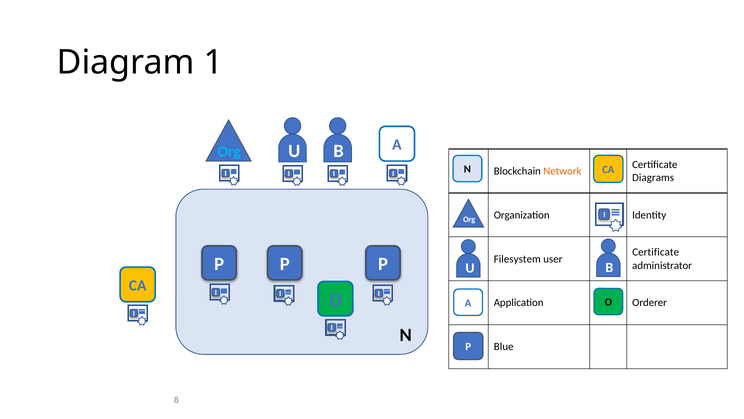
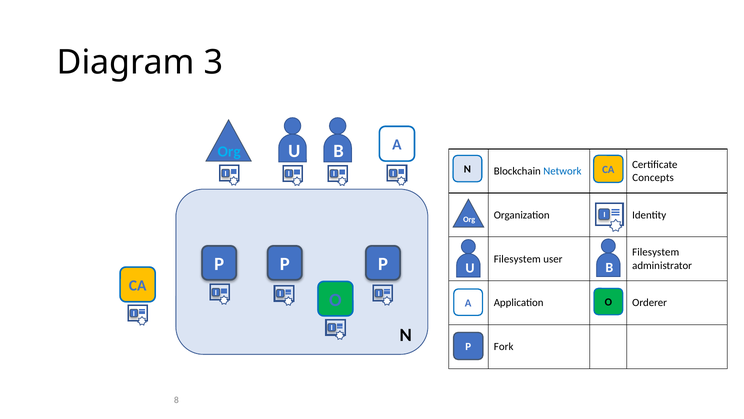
1: 1 -> 3
Network colour: orange -> blue
Diagrams: Diagrams -> Concepts
Certificate at (656, 252): Certificate -> Filesystem
Blue: Blue -> Fork
